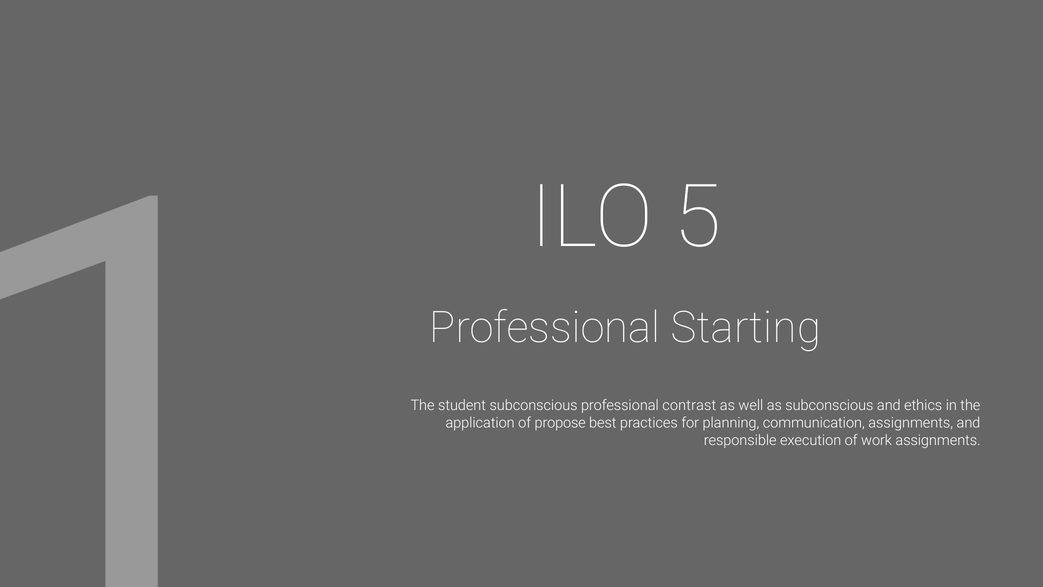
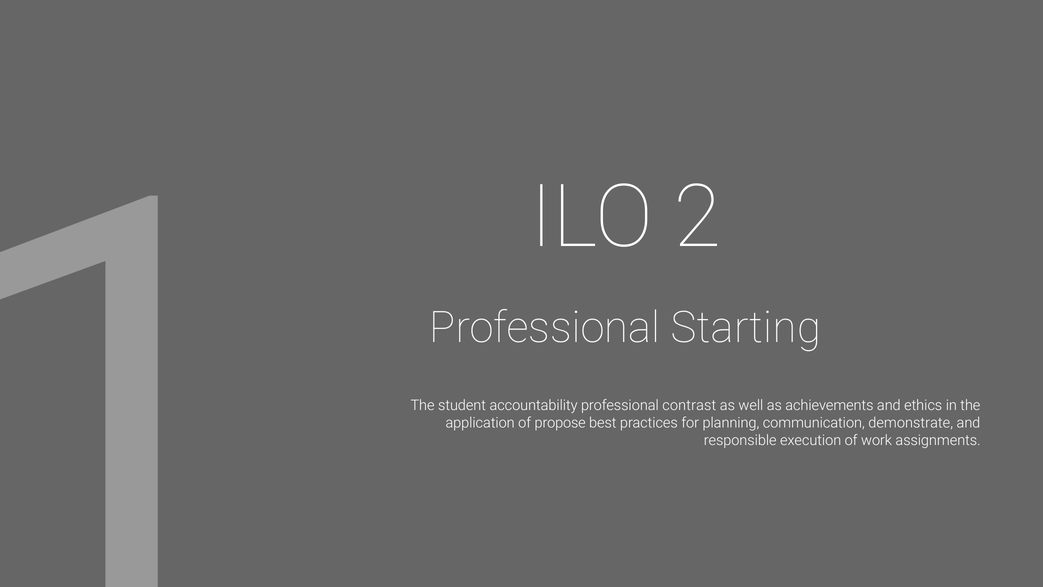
5: 5 -> 2
student subconscious: subconscious -> accountability
as subconscious: subconscious -> achievements
communication assignments: assignments -> demonstrate
